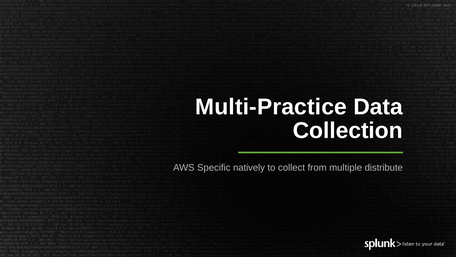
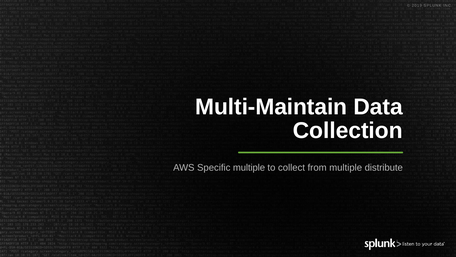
Multi-Practice: Multi-Practice -> Multi-Maintain
Specific natively: natively -> multiple
